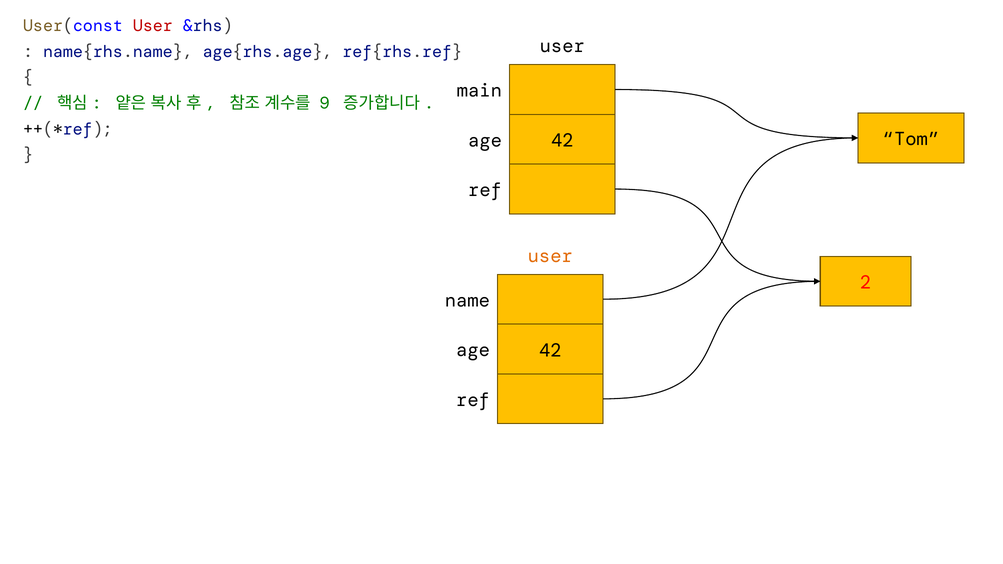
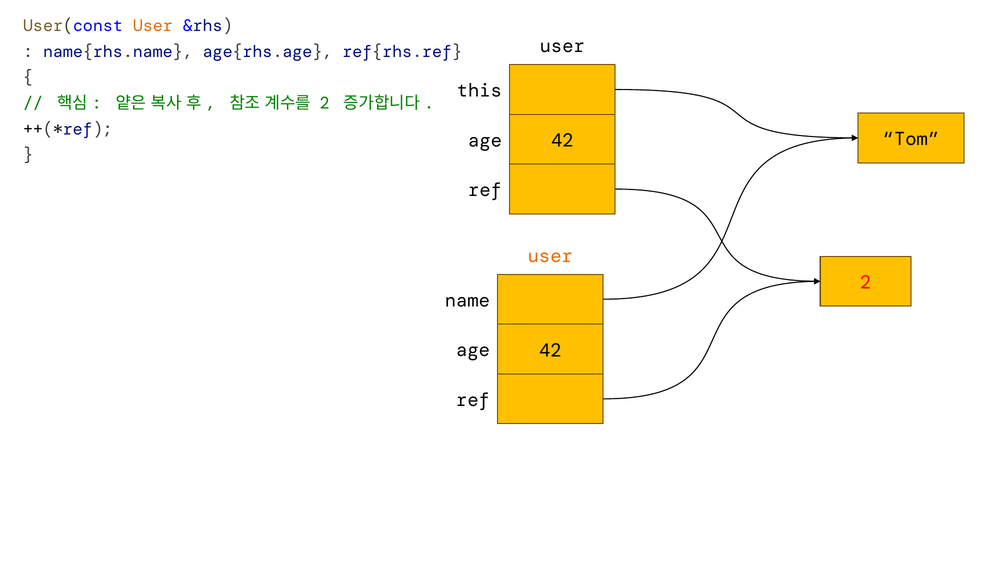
User at (153, 26) colour: red -> orange
main: main -> this
9 at (325, 103): 9 -> 2
